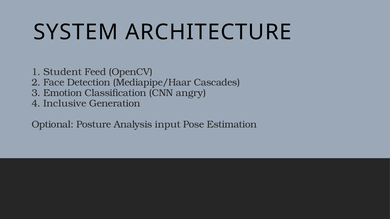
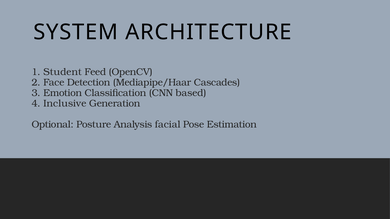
angry: angry -> based
input: input -> facial
